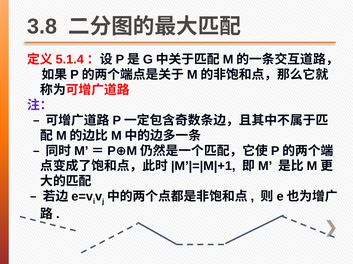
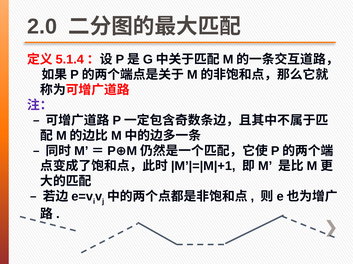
3.8: 3.8 -> 2.0
